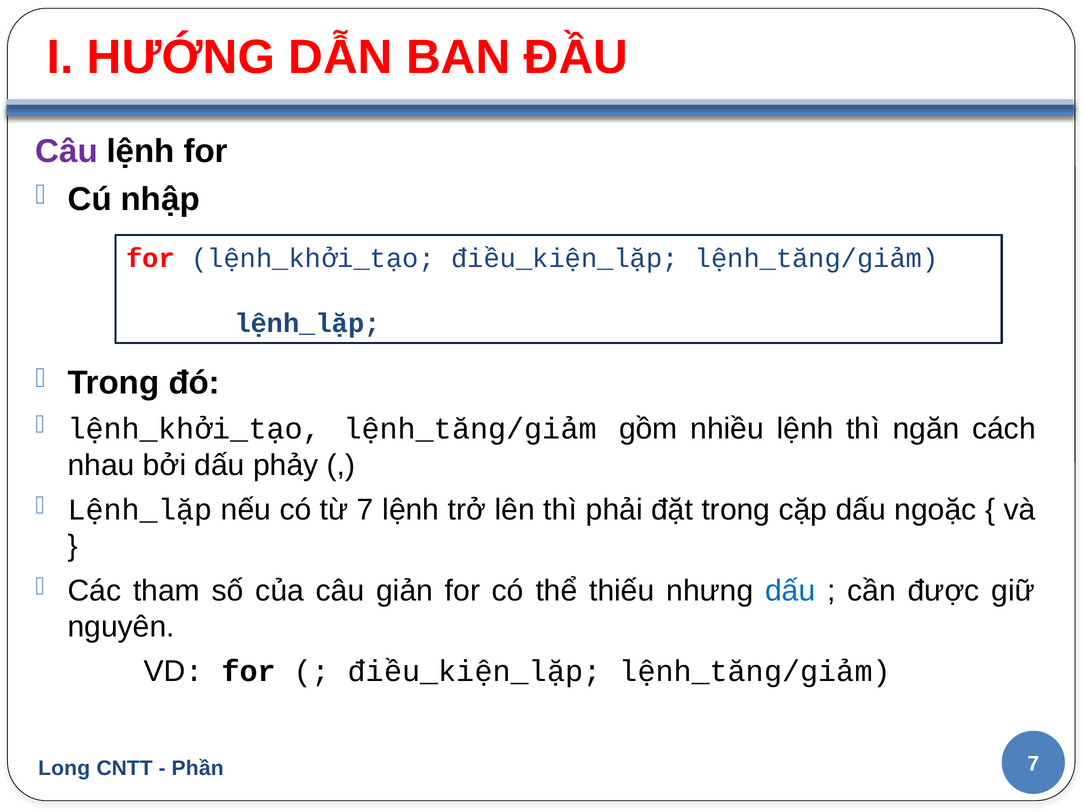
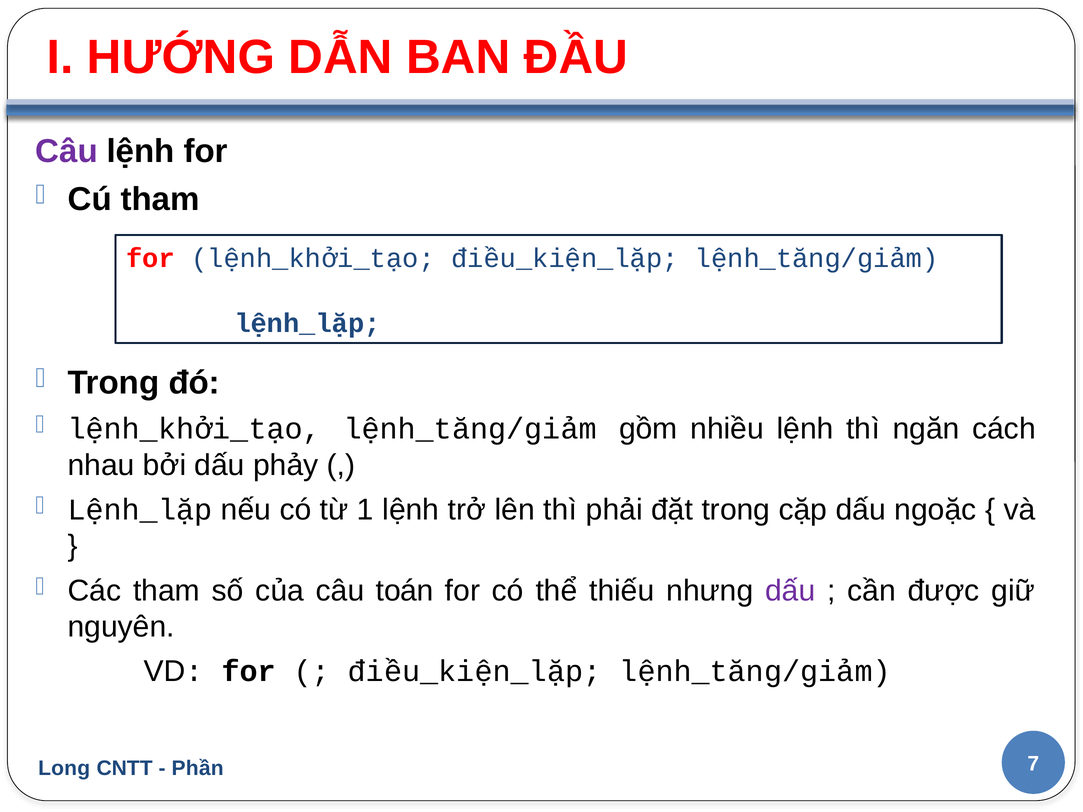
Cú nhập: nhập -> tham
từ 7: 7 -> 1
giản: giản -> toán
dấu at (790, 591) colour: blue -> purple
